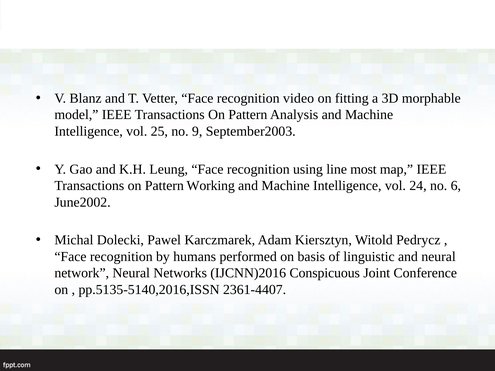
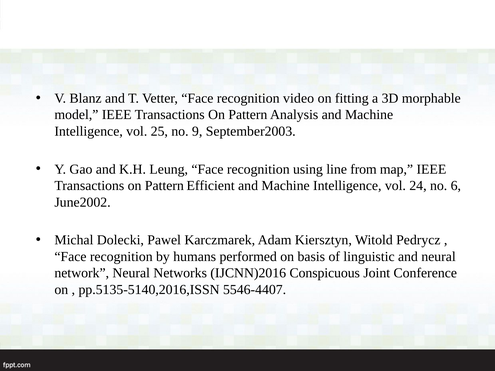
most: most -> from
Working: Working -> Efficient
2361-4407: 2361-4407 -> 5546-4407
